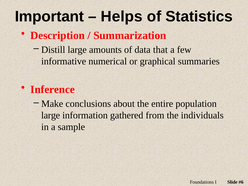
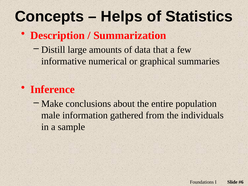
Important: Important -> Concepts
large at (51, 115): large -> male
